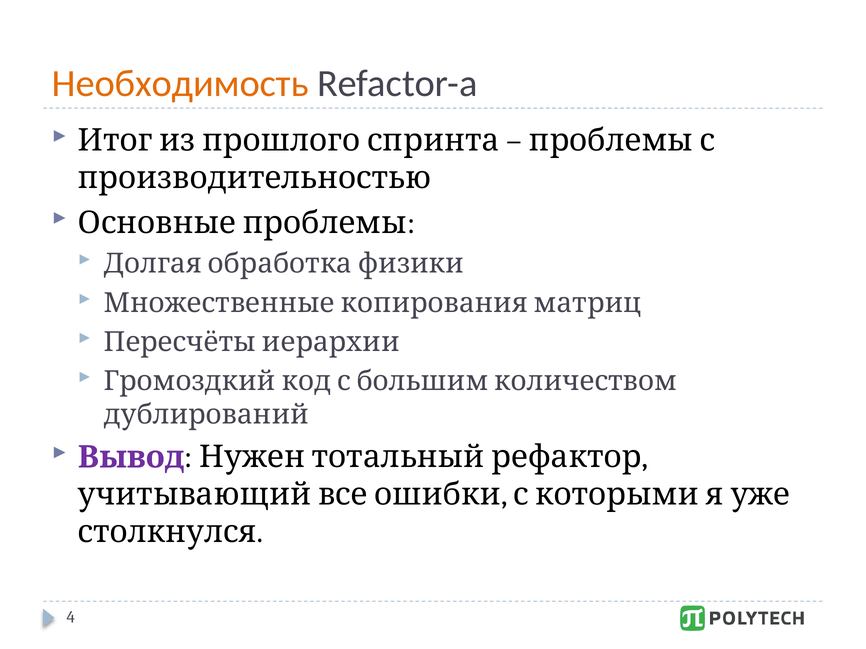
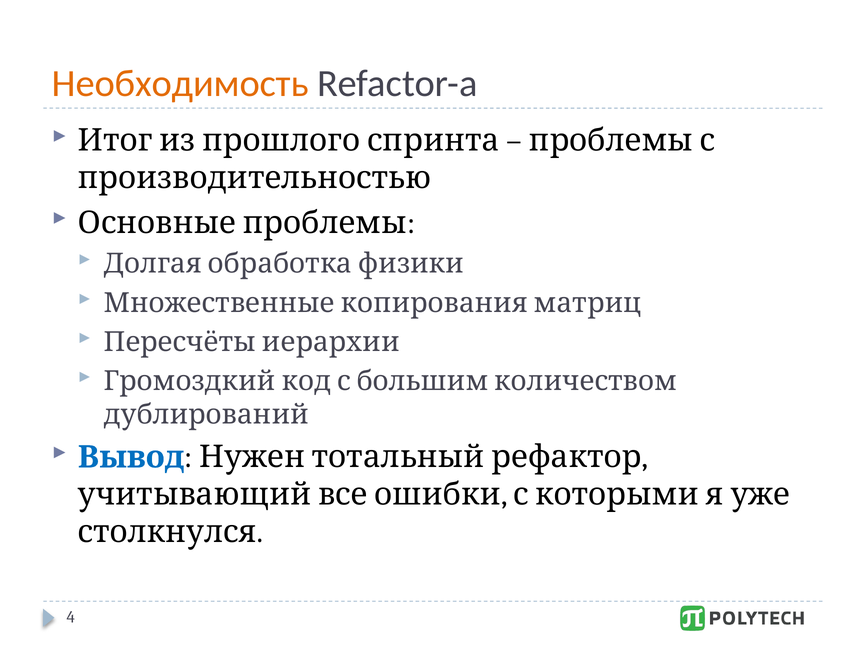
Вывод colour: purple -> blue
